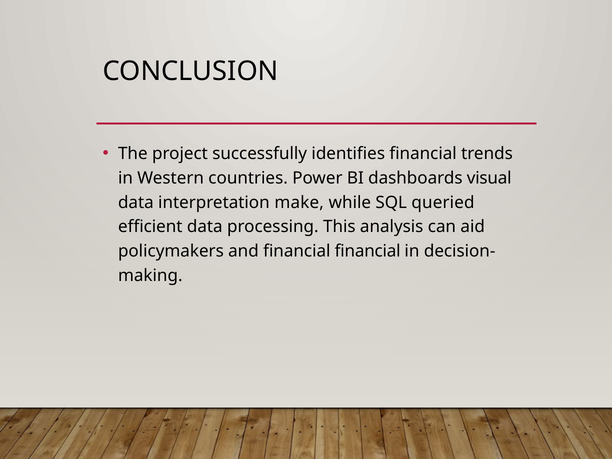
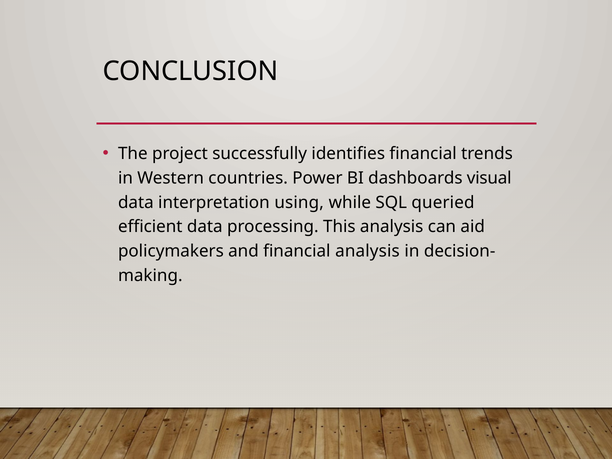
make: make -> using
financial financial: financial -> analysis
